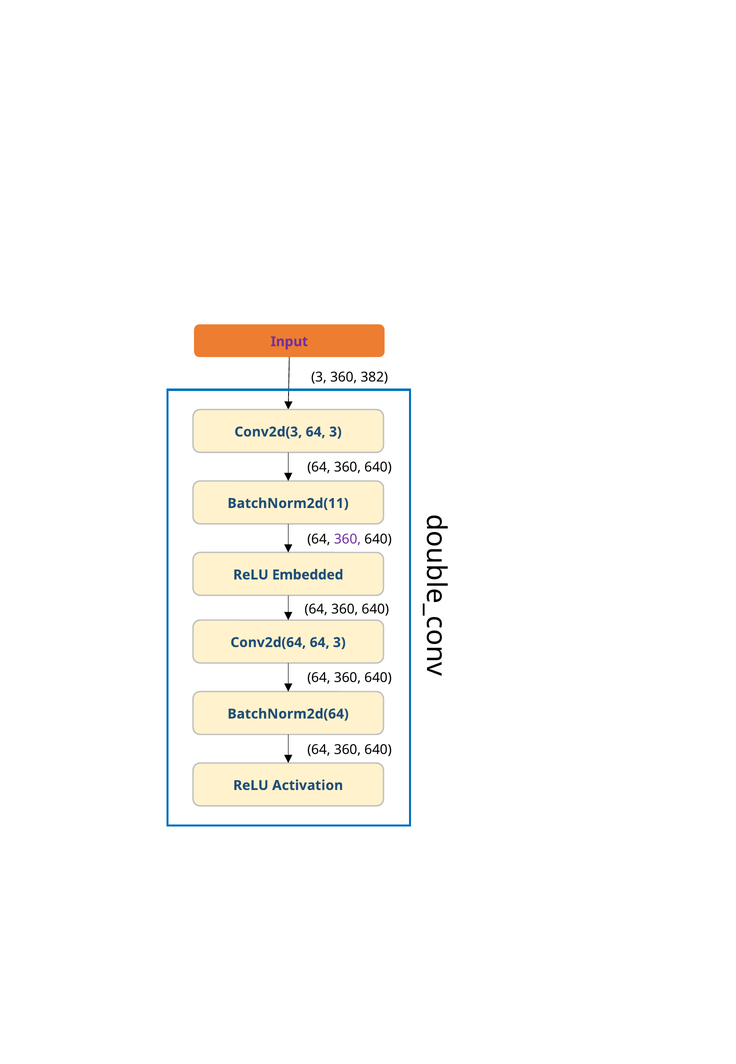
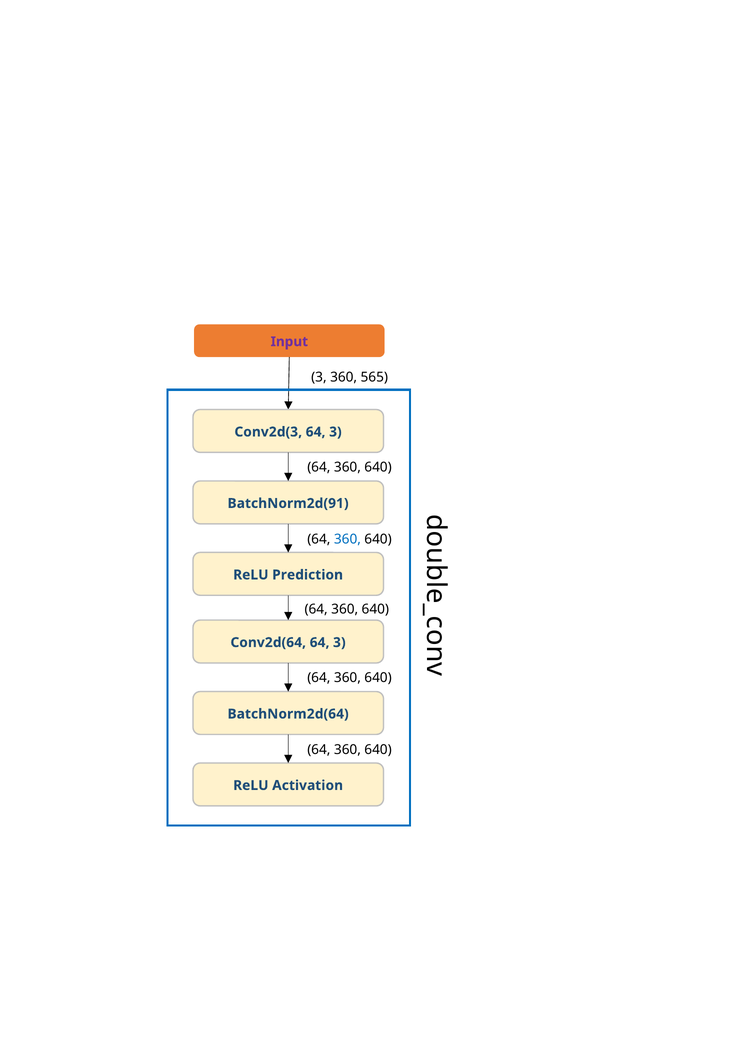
382: 382 -> 565
BatchNorm2d(11: BatchNorm2d(11 -> BatchNorm2d(91
360 at (347, 539) colour: purple -> blue
Embedded: Embedded -> Prediction
